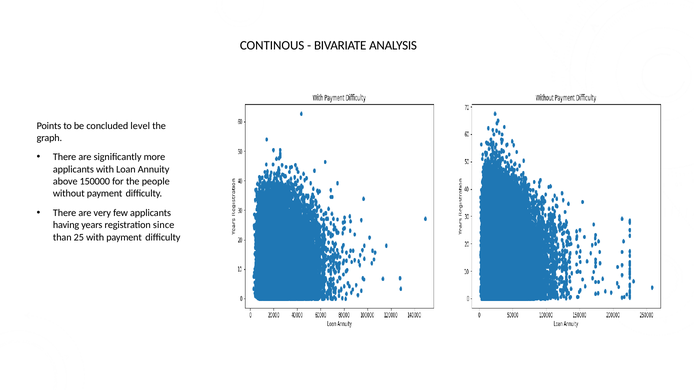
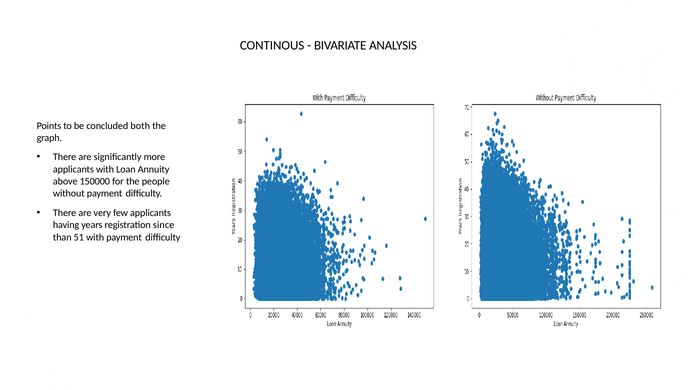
level: level -> both
25: 25 -> 51
